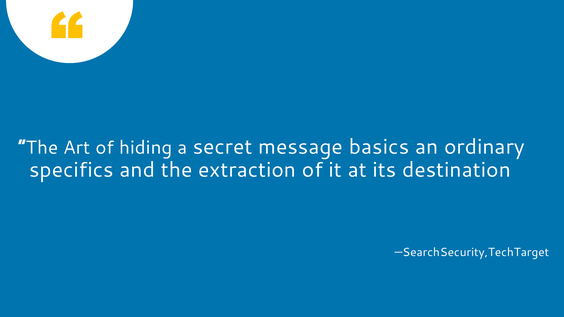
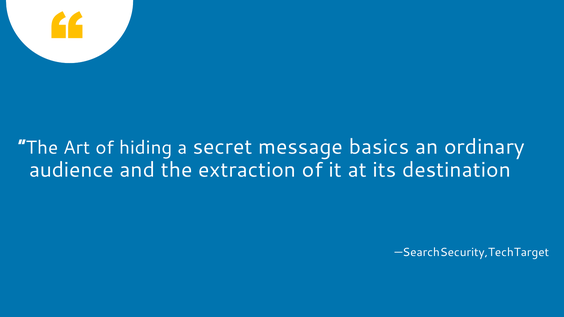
specifics: specifics -> audience
